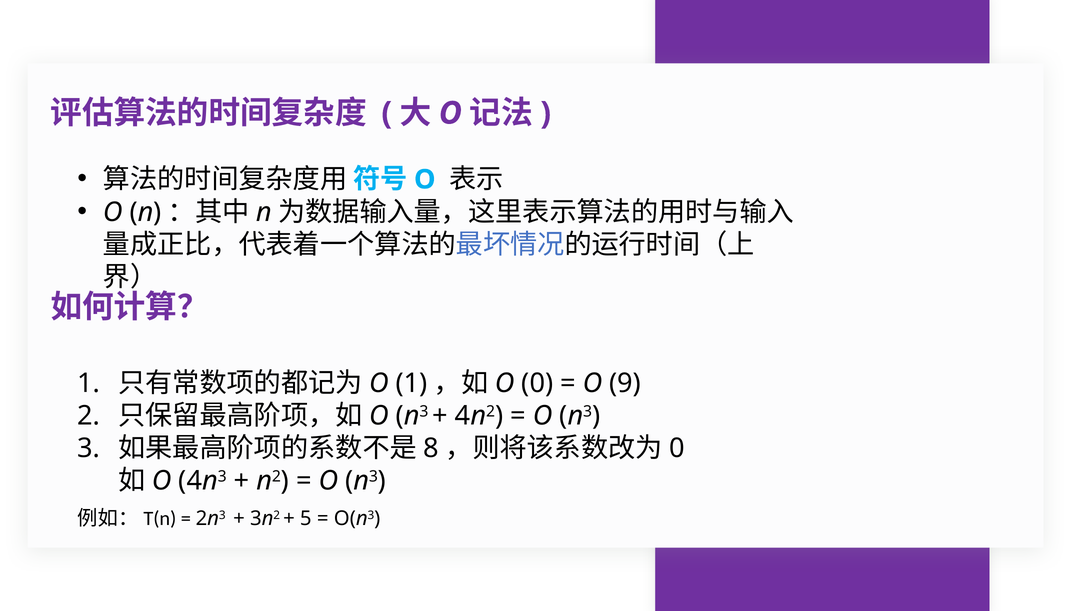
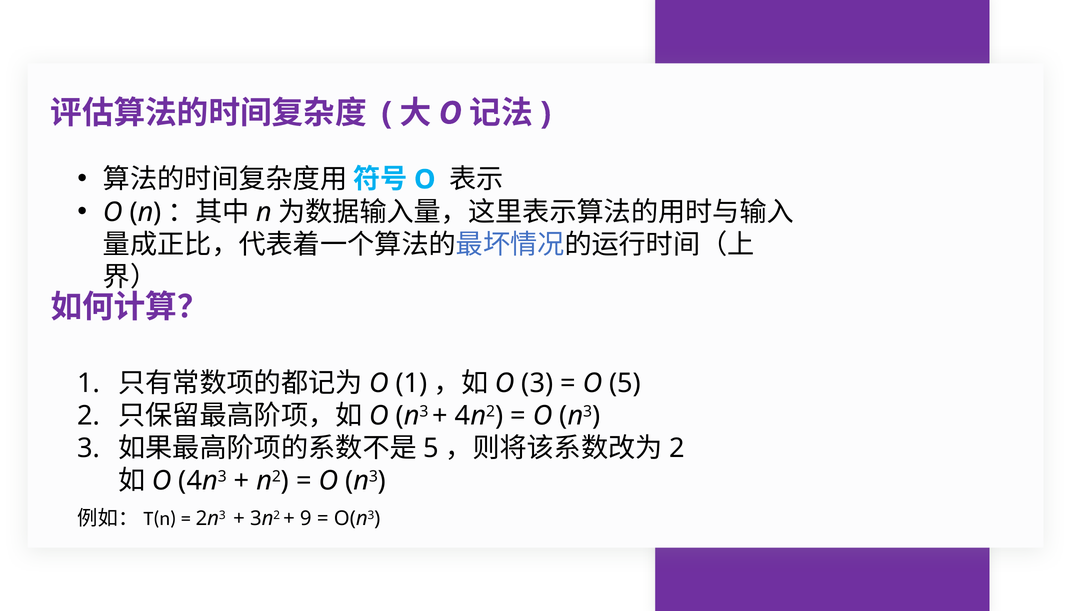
O 0: 0 -> 3
O 9: 9 -> 5
8 at (431, 448): 8 -> 5
0 at (677, 448): 0 -> 2
5: 5 -> 9
